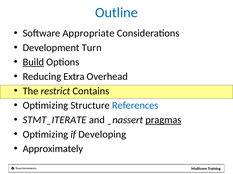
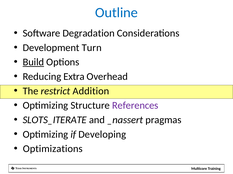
Appropriate: Appropriate -> Degradation
Contains: Contains -> Addition
References colour: blue -> purple
STMT_ITERATE: STMT_ITERATE -> SLOTS_ITERATE
pragmas underline: present -> none
Approximately: Approximately -> Optimizations
